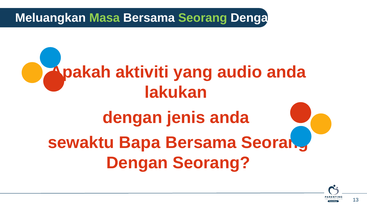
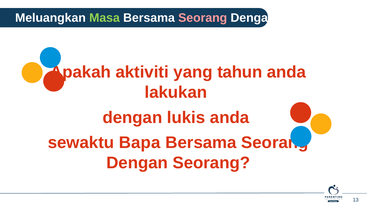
Seorang at (203, 18) colour: light green -> pink
audio: audio -> tahun
jenis: jenis -> lukis
